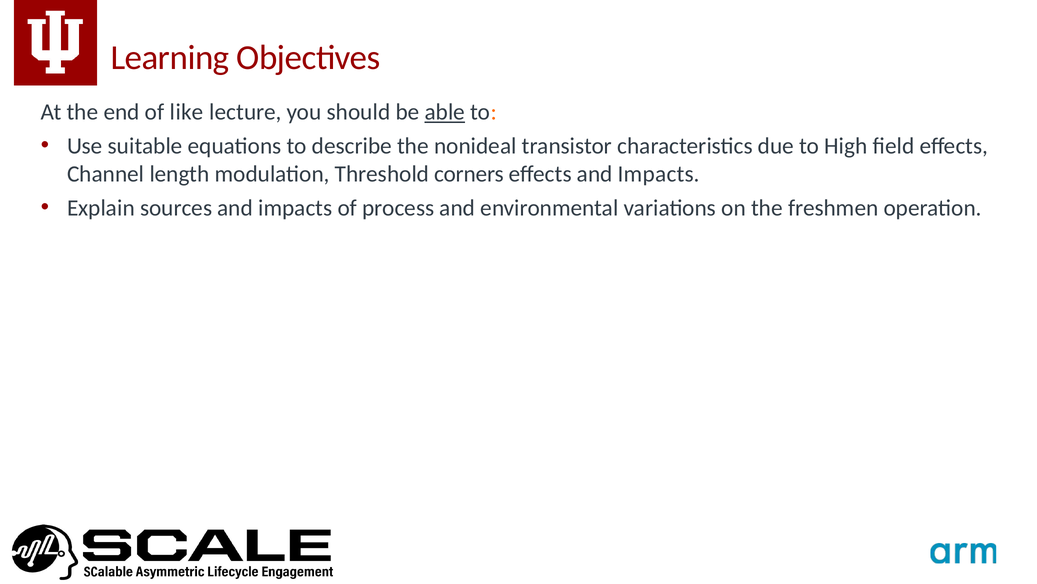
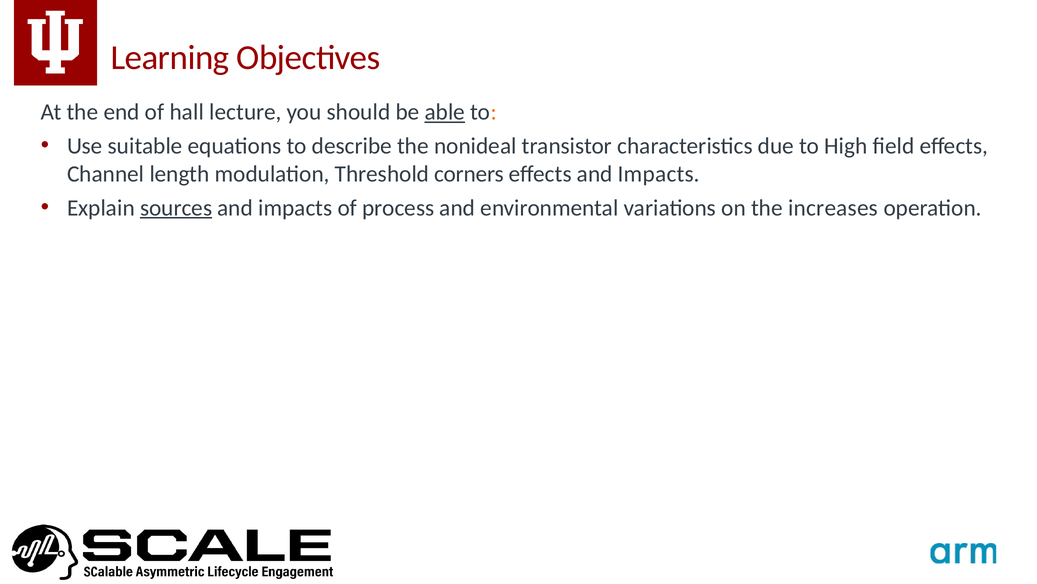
like: like -> hall
sources underline: none -> present
freshmen: freshmen -> increases
